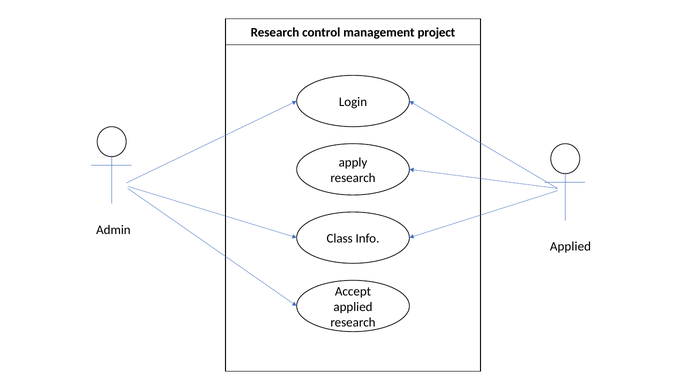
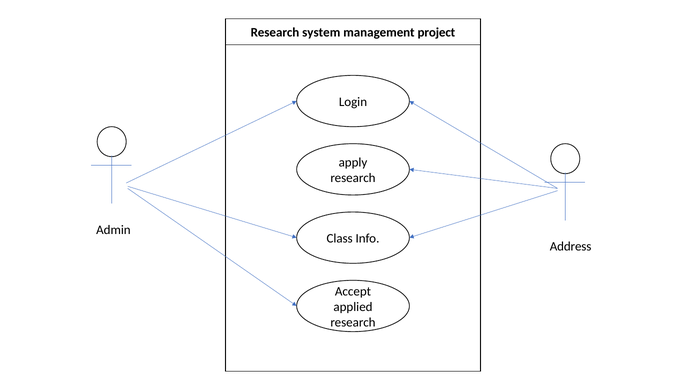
control: control -> system
Applied at (570, 247): Applied -> Address
